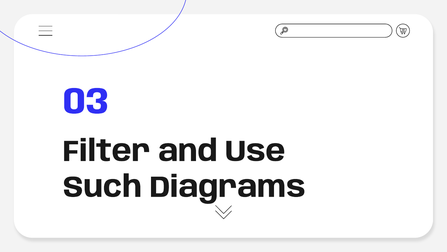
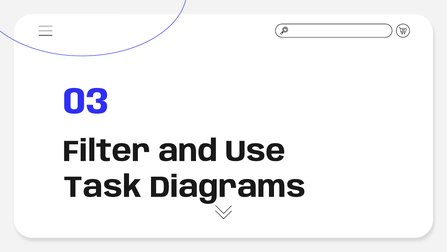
Such: Such -> Task
